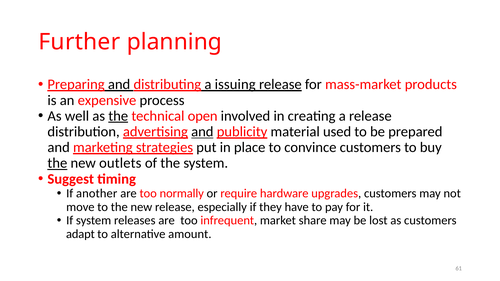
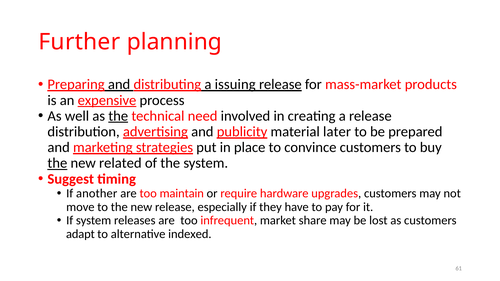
expensive underline: none -> present
open: open -> need
and at (202, 132) underline: present -> none
used: used -> later
outlets: outlets -> related
normally: normally -> maintain
amount: amount -> indexed
